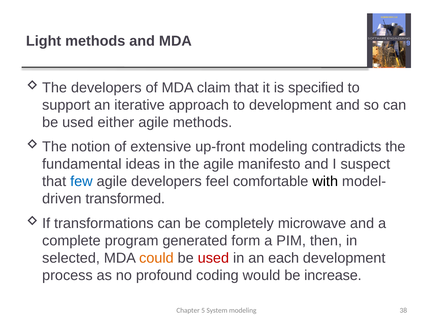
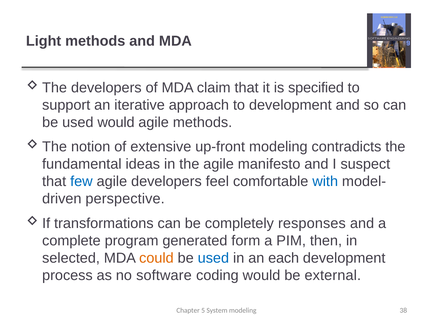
used either: either -> would
with colour: black -> blue
transformed: transformed -> perspective
microwave: microwave -> responses
used at (213, 258) colour: red -> blue
profound: profound -> software
increase: increase -> external
